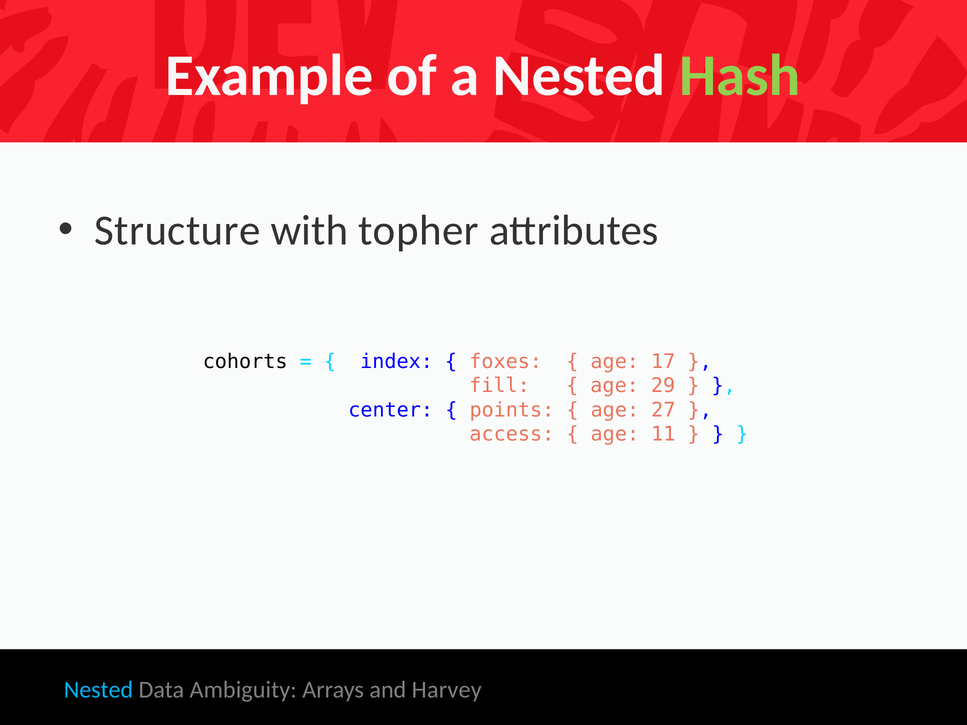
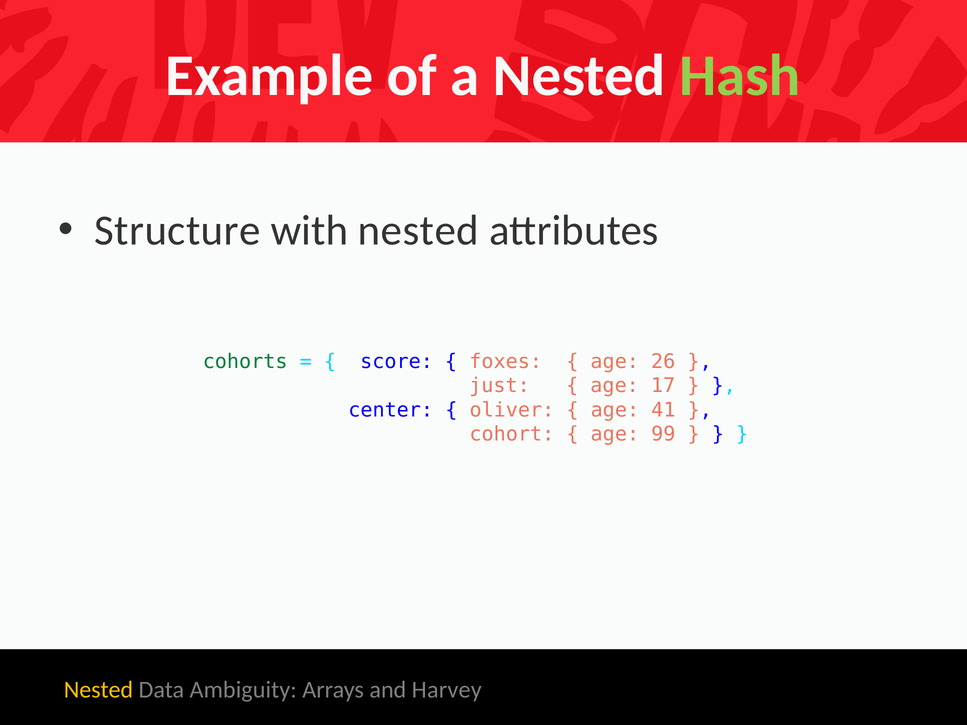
with topher: topher -> nested
cohorts colour: black -> green
index: index -> score
17: 17 -> 26
fill: fill -> just
29: 29 -> 17
points: points -> oliver
27: 27 -> 41
access: access -> cohort
11: 11 -> 99
Nested at (98, 690) colour: light blue -> yellow
